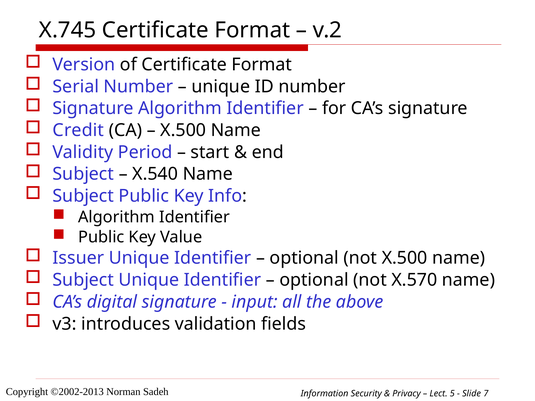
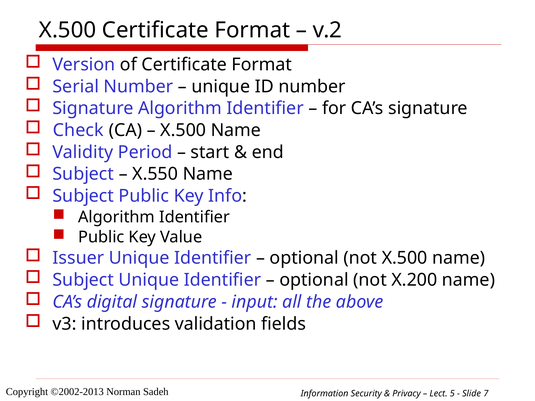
X.745 at (68, 30): X.745 -> X.500
Credit: Credit -> Check
X.540: X.540 -> X.550
X.570: X.570 -> X.200
